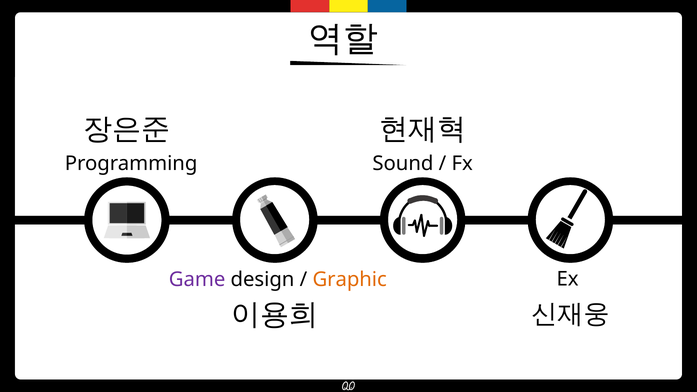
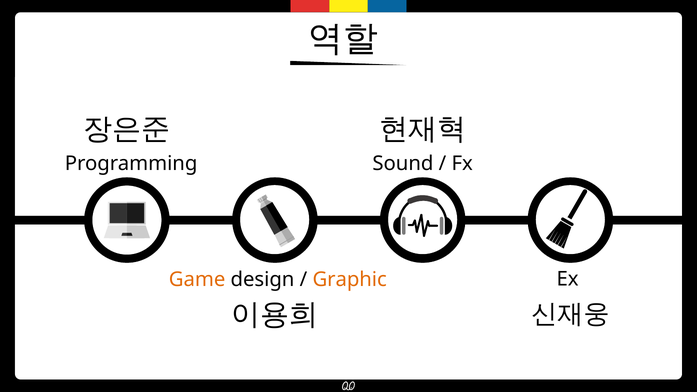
Game colour: purple -> orange
